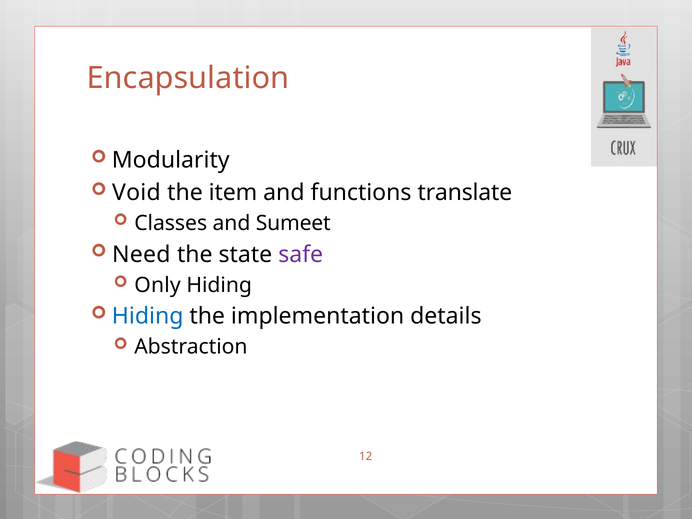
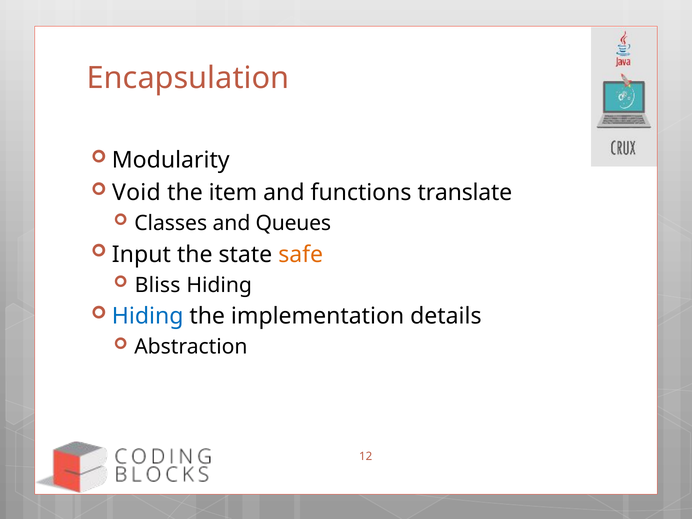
Sumeet: Sumeet -> Queues
Need: Need -> Input
safe colour: purple -> orange
Only: Only -> Bliss
